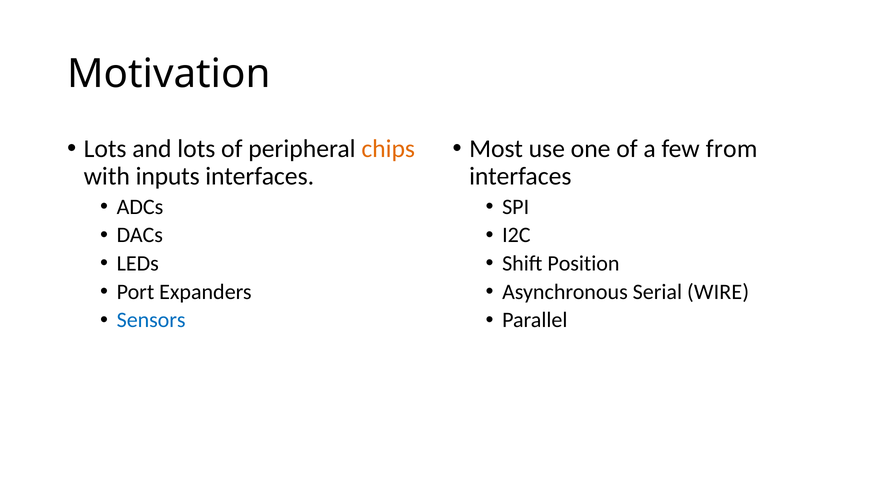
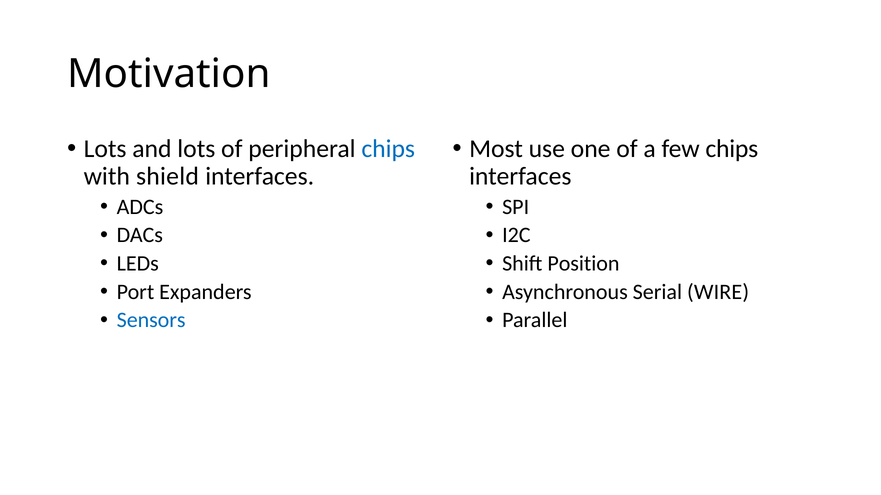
chips at (388, 149) colour: orange -> blue
few from: from -> chips
inputs: inputs -> shield
